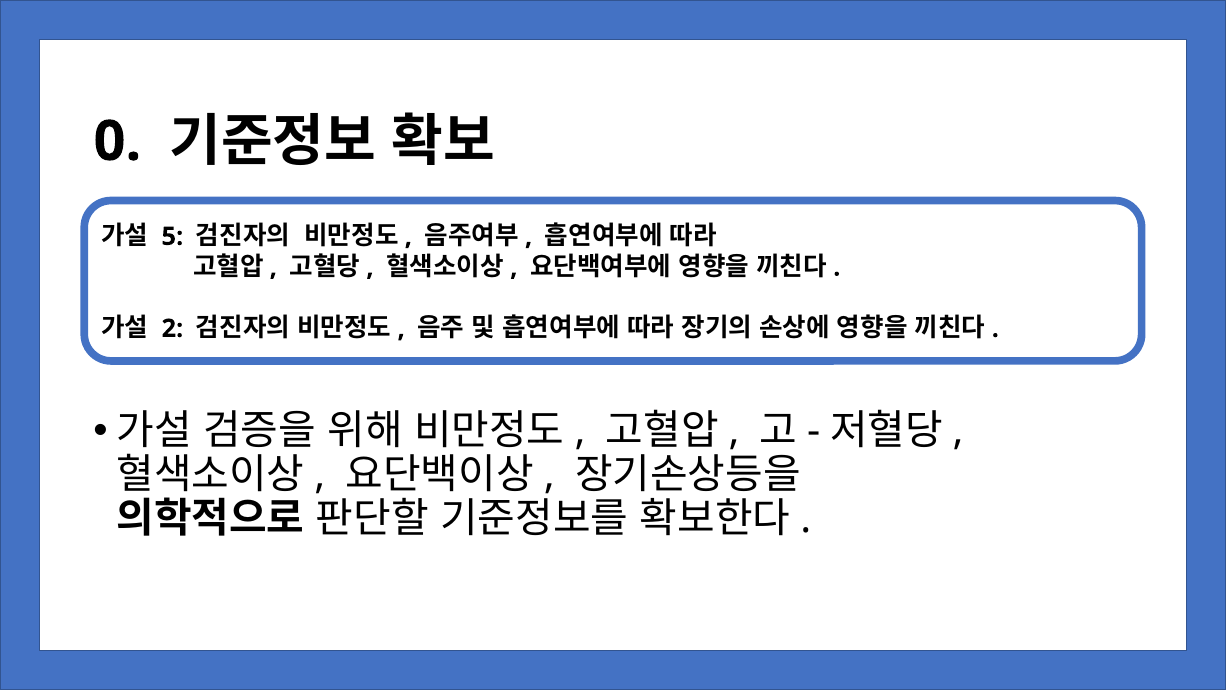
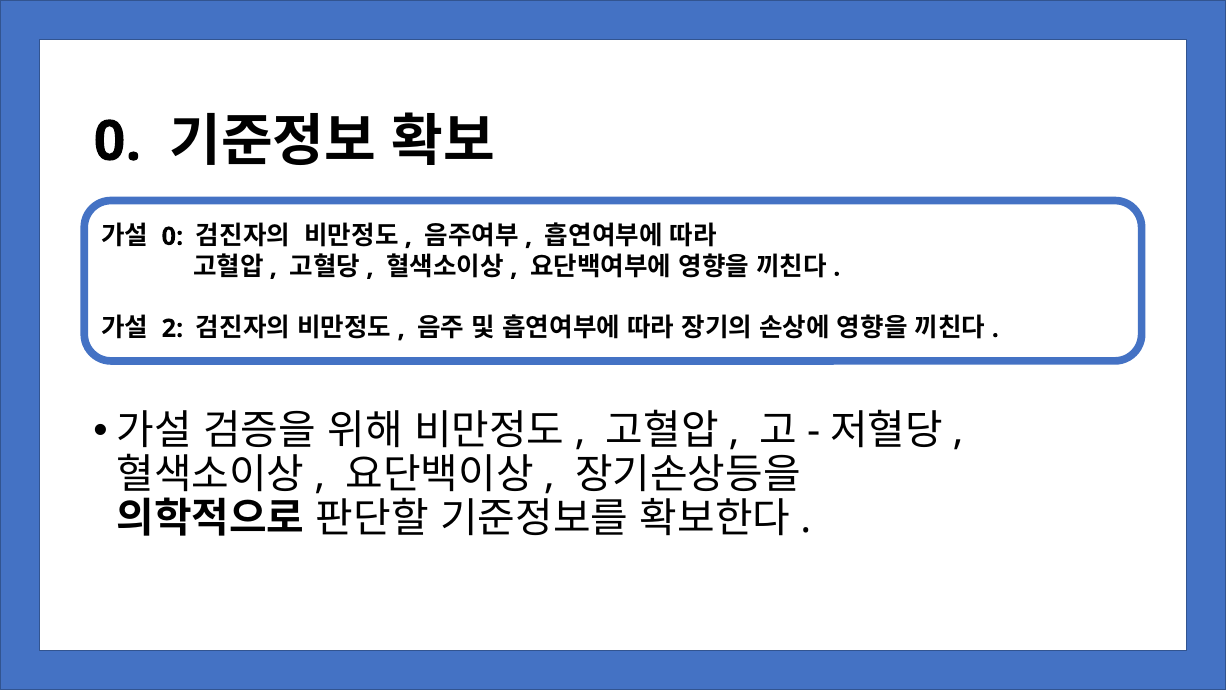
5 at (172, 236): 5 -> 0
